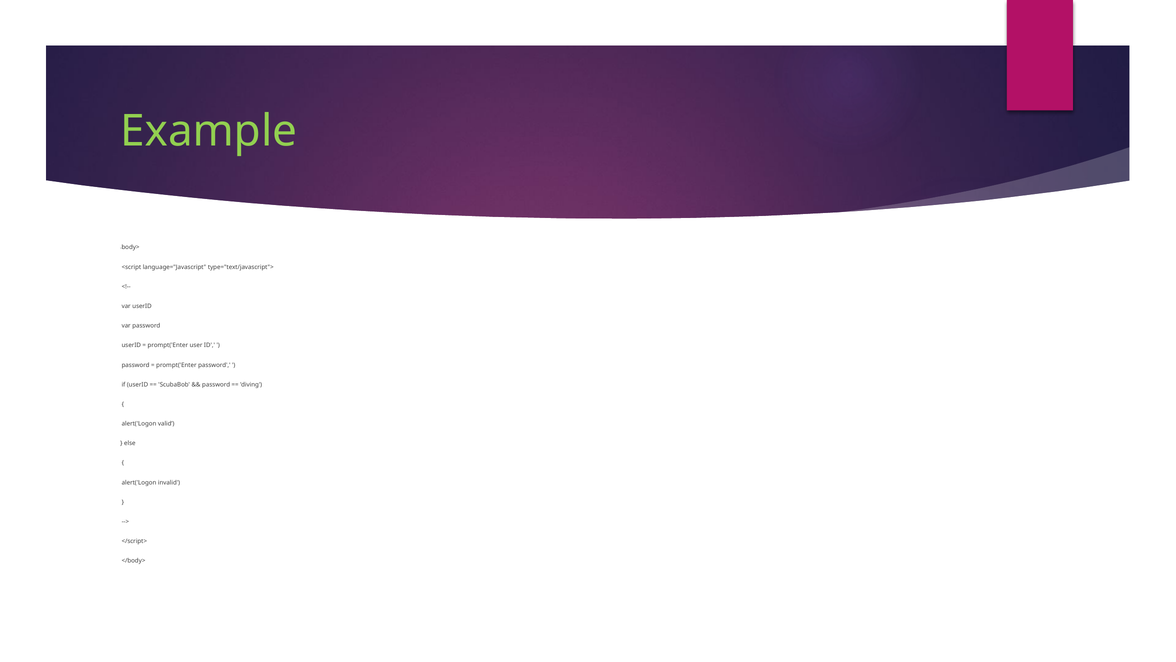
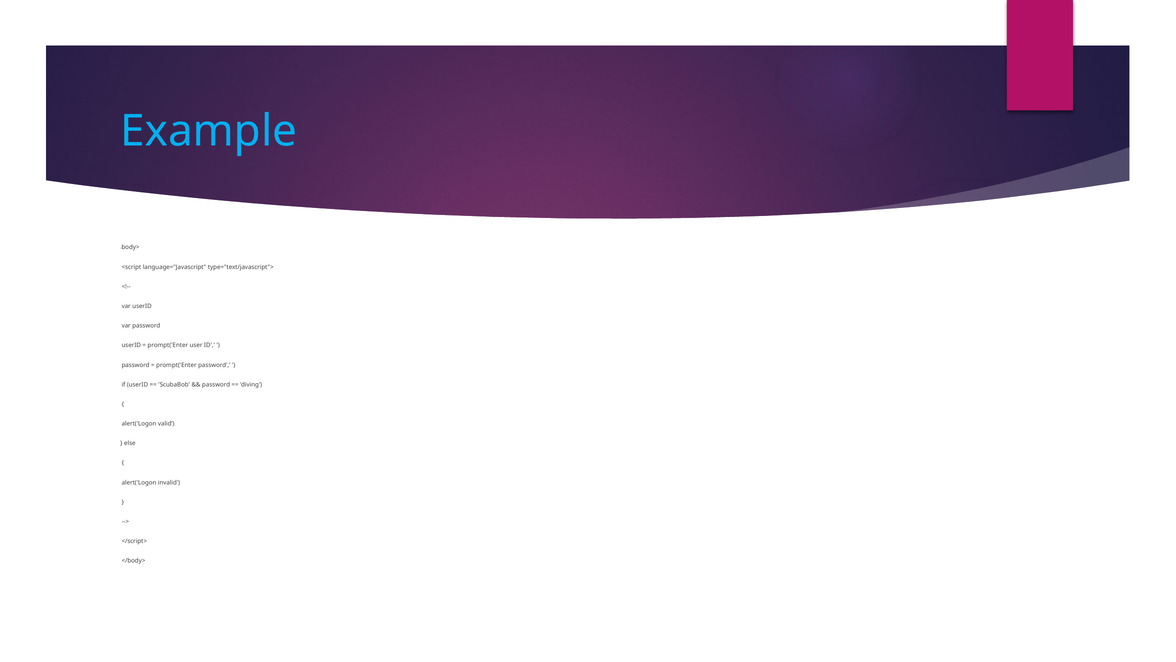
Example colour: light green -> light blue
